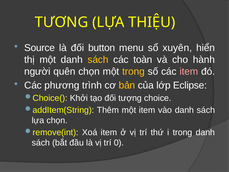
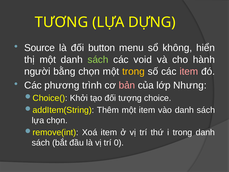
THIỆU: THIỆU -> DỰNG
xuyên: xuyên -> không
sách at (98, 60) colour: yellow -> light green
toàn: toàn -> void
quên: quên -> bằng
bản colour: yellow -> pink
Eclipse: Eclipse -> Nhưng
